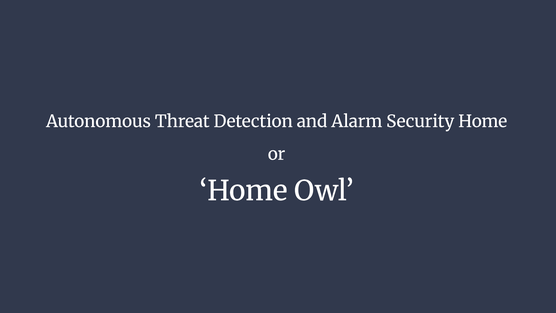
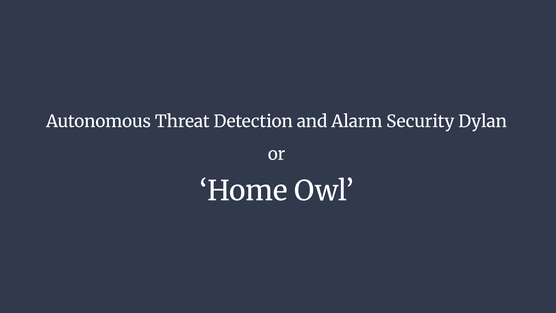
Security Home: Home -> Dylan
